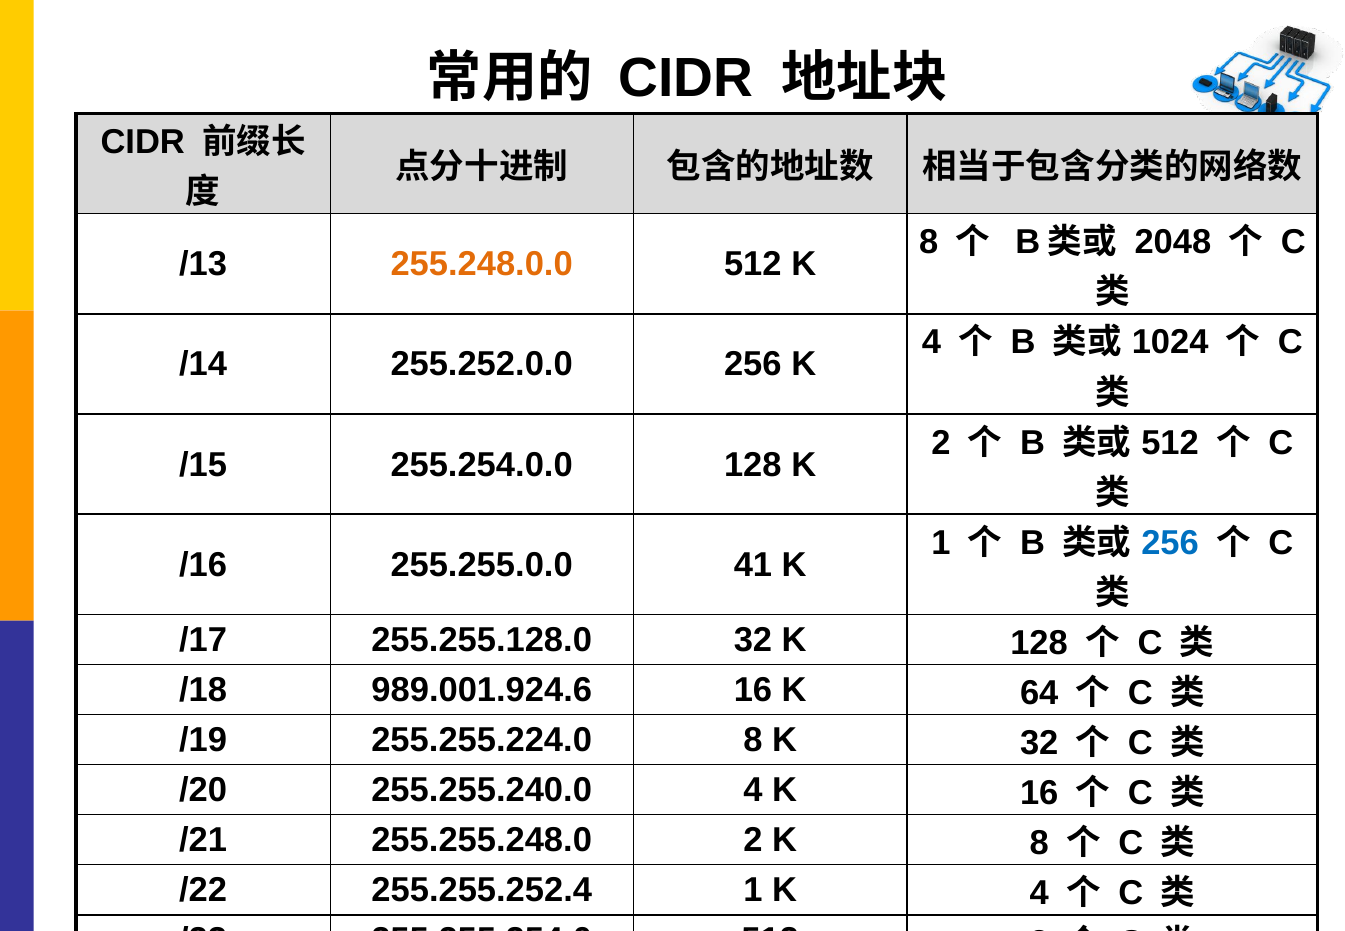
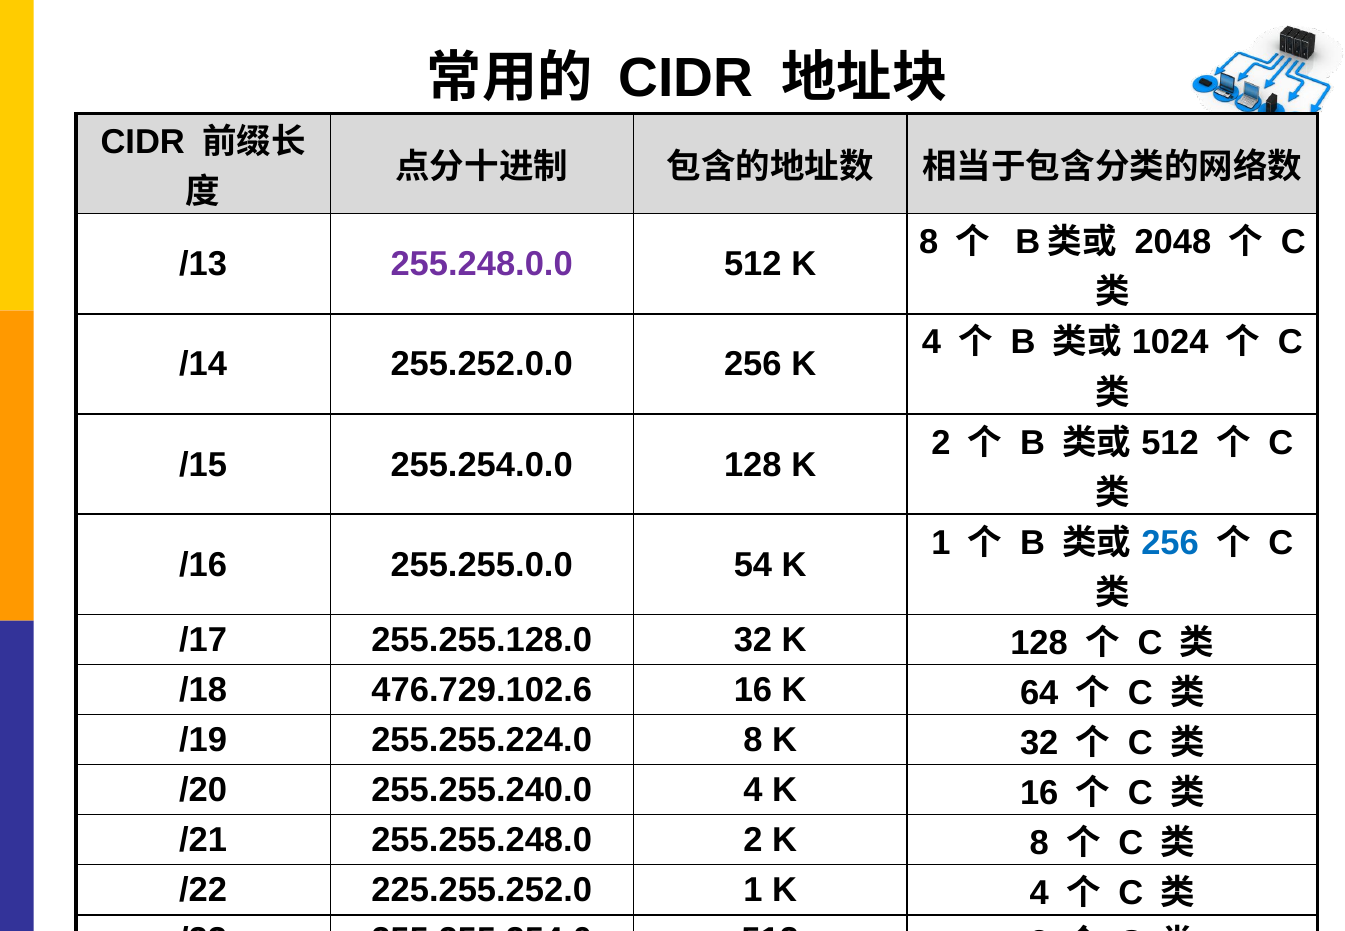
255.248.0.0 colour: orange -> purple
41: 41 -> 54
989.001.924.6: 989.001.924.6 -> 476.729.102.6
255.255.252.4: 255.255.252.4 -> 225.255.252.0
